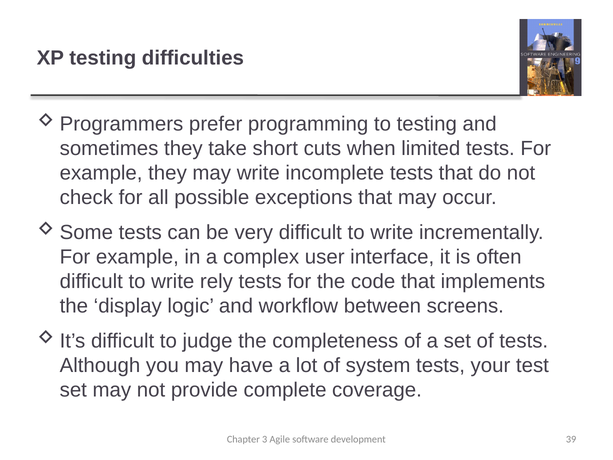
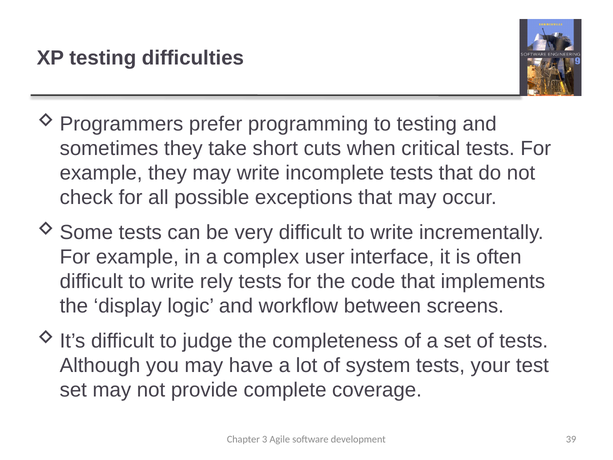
limited: limited -> critical
